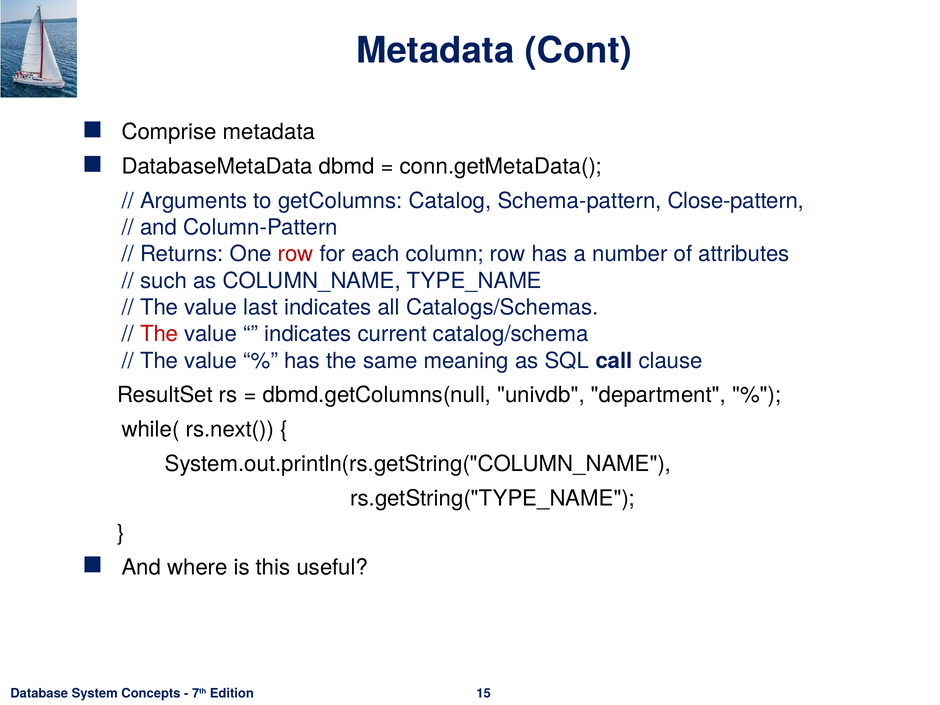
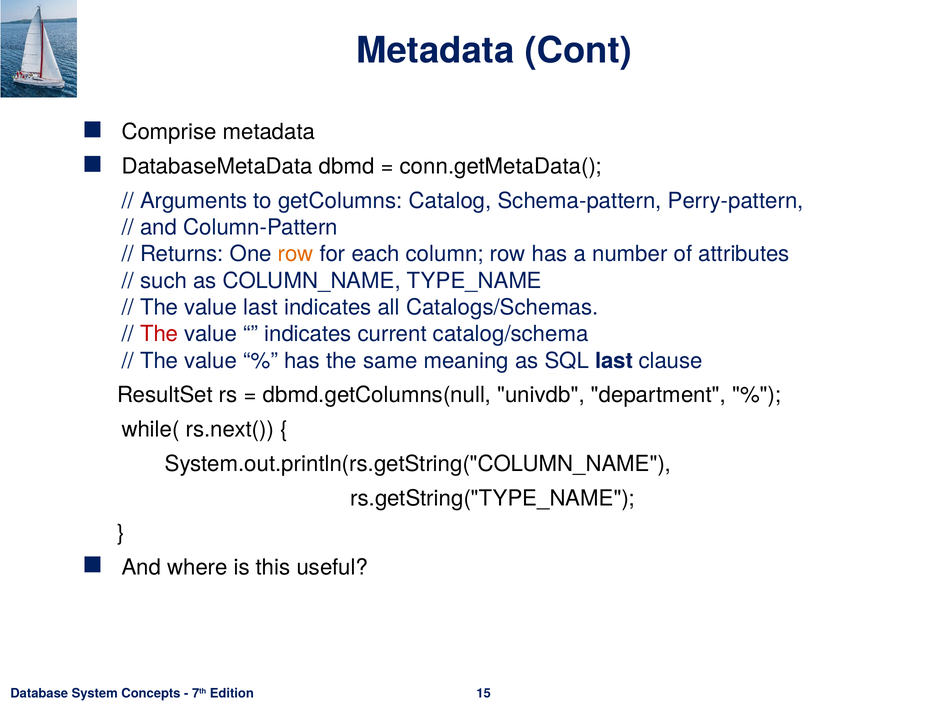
Close-pattern: Close-pattern -> Perry-pattern
row at (296, 254) colour: red -> orange
SQL call: call -> last
